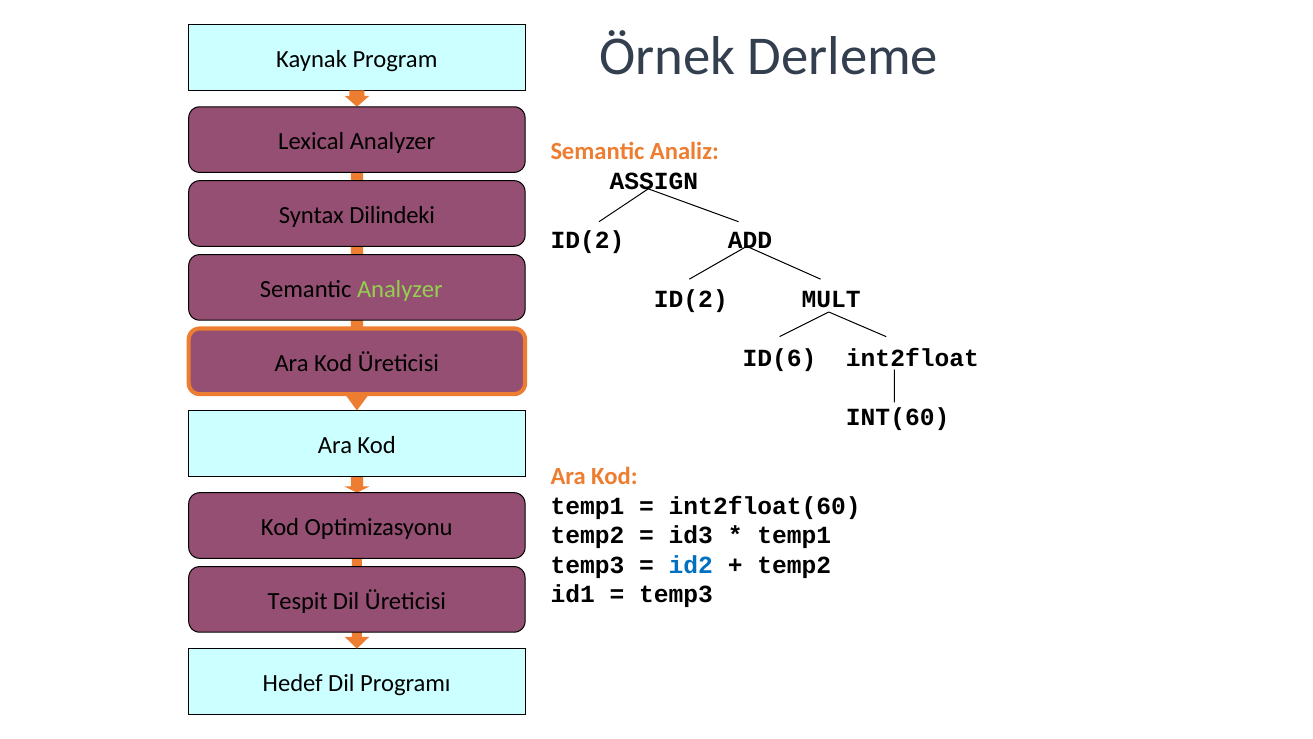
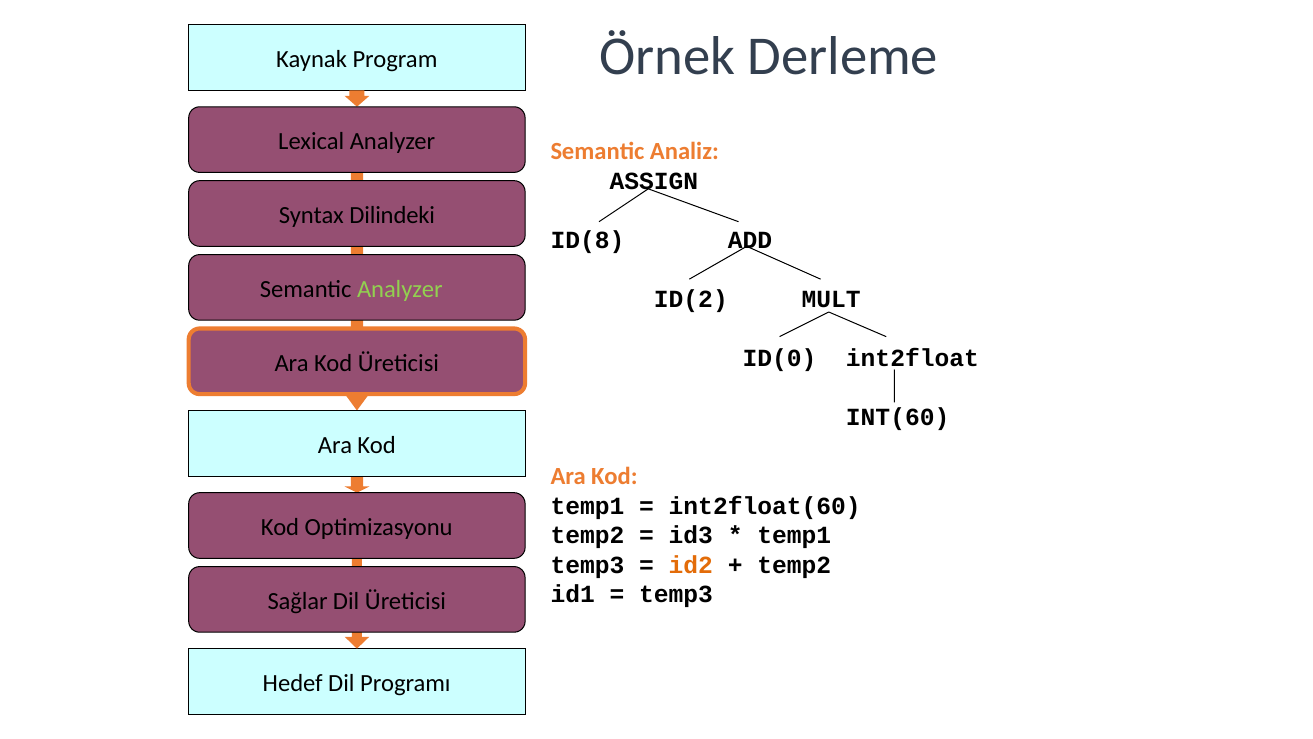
ID(2 at (587, 240): ID(2 -> ID(8
ID(6: ID(6 -> ID(0
id2 colour: blue -> orange
Tespit: Tespit -> Sağlar
